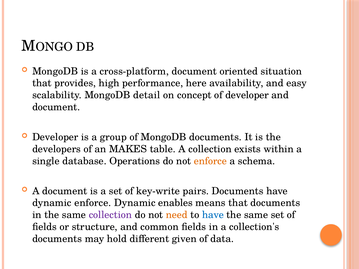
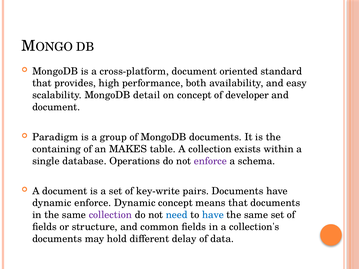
situation: situation -> standard
here: here -> both
Developer at (55, 137): Developer -> Paradigm
developers: developers -> containing
enforce at (210, 161) colour: orange -> purple
Dynamic enables: enables -> concept
need colour: orange -> blue
given: given -> delay
